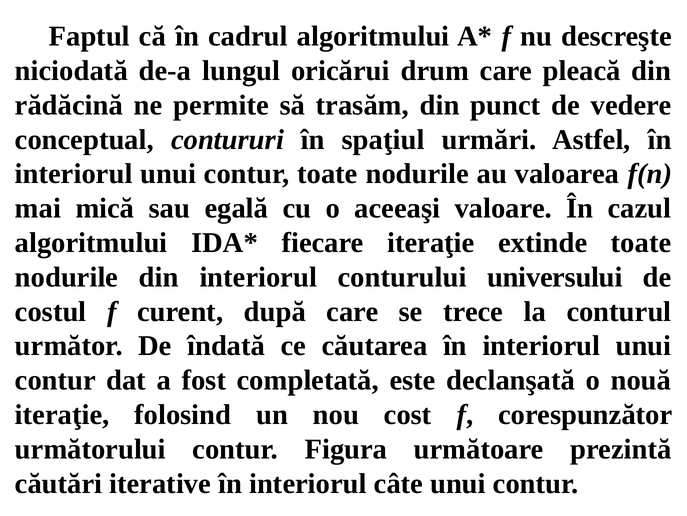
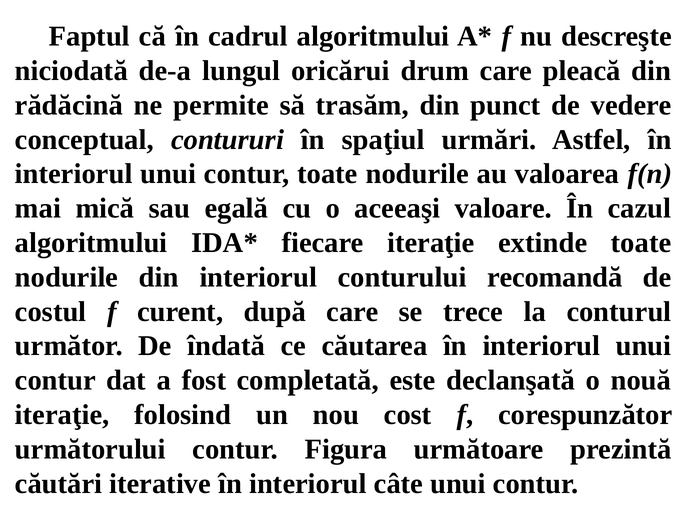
universului: universului -> recomandă
